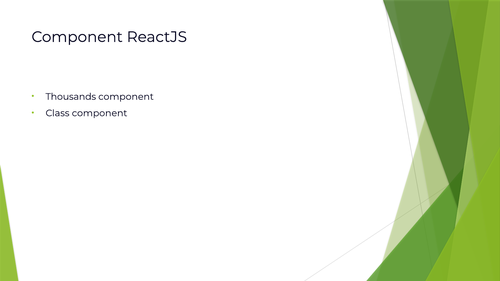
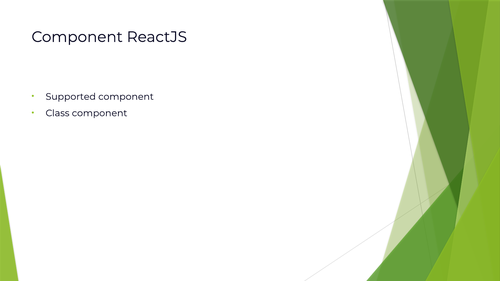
Thousands: Thousands -> Supported
